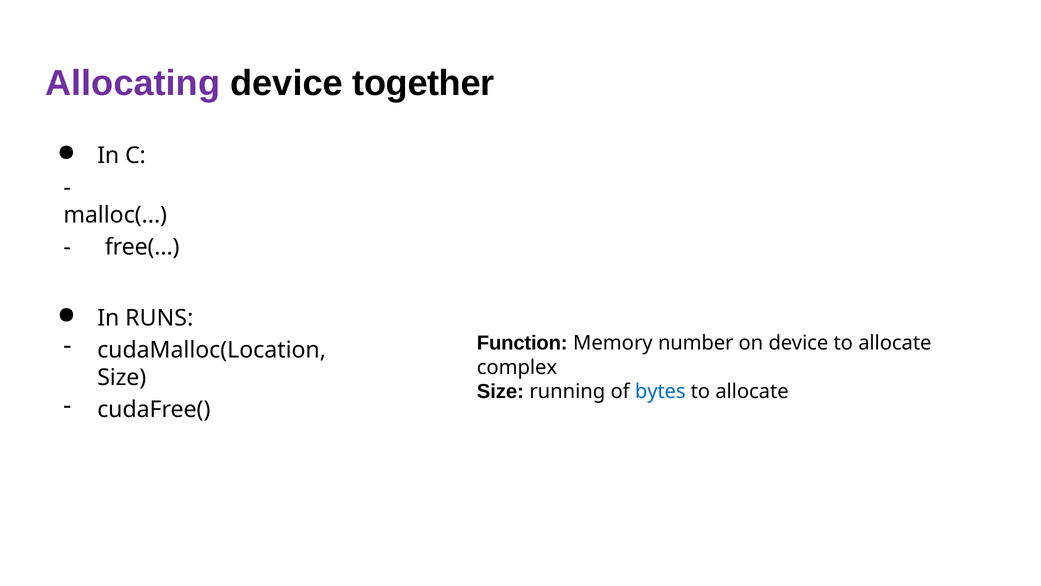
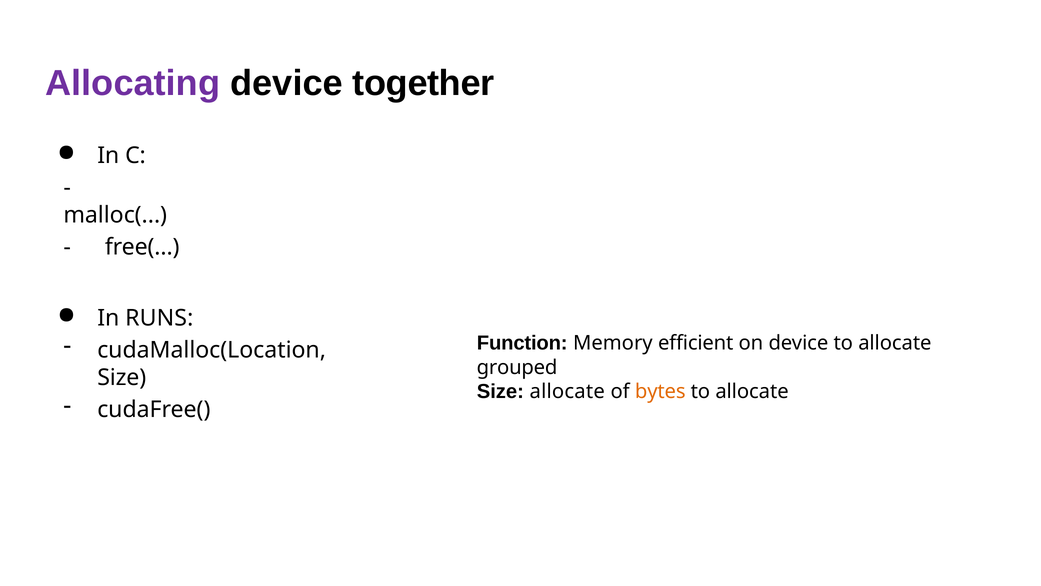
number: number -> efficient
complex: complex -> grouped
Size running: running -> allocate
bytes colour: blue -> orange
